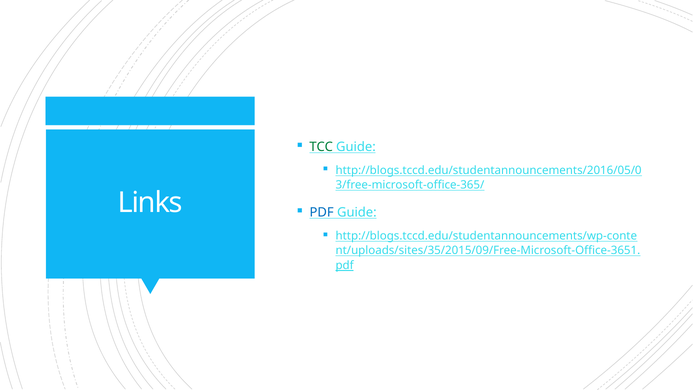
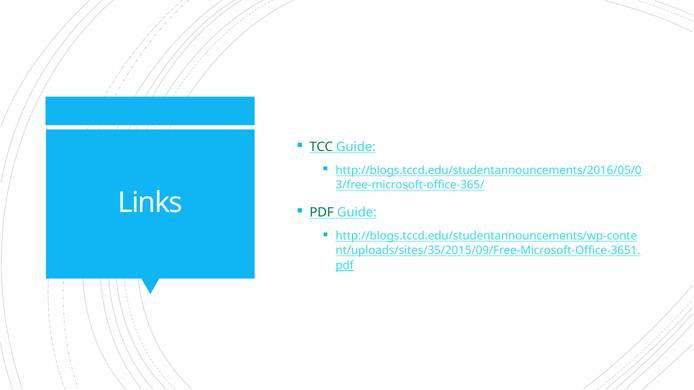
PDF at (322, 213) colour: blue -> green
